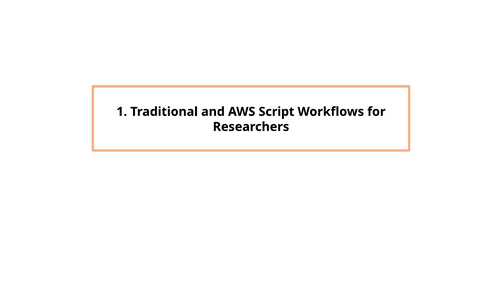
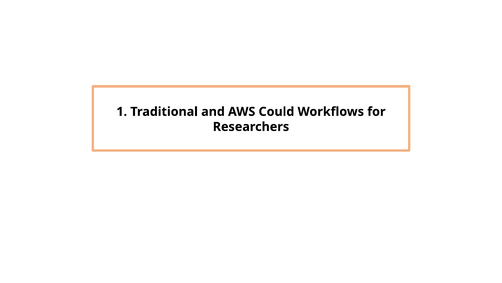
Script: Script -> Could
